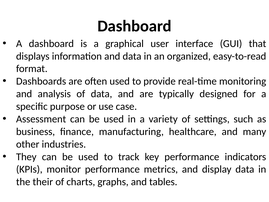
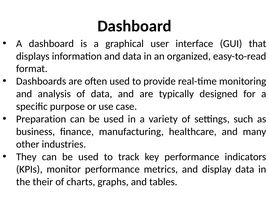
Assessment: Assessment -> Preparation
